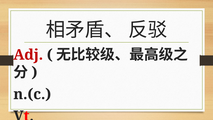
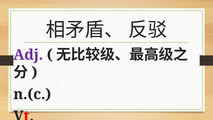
Adj colour: red -> purple
